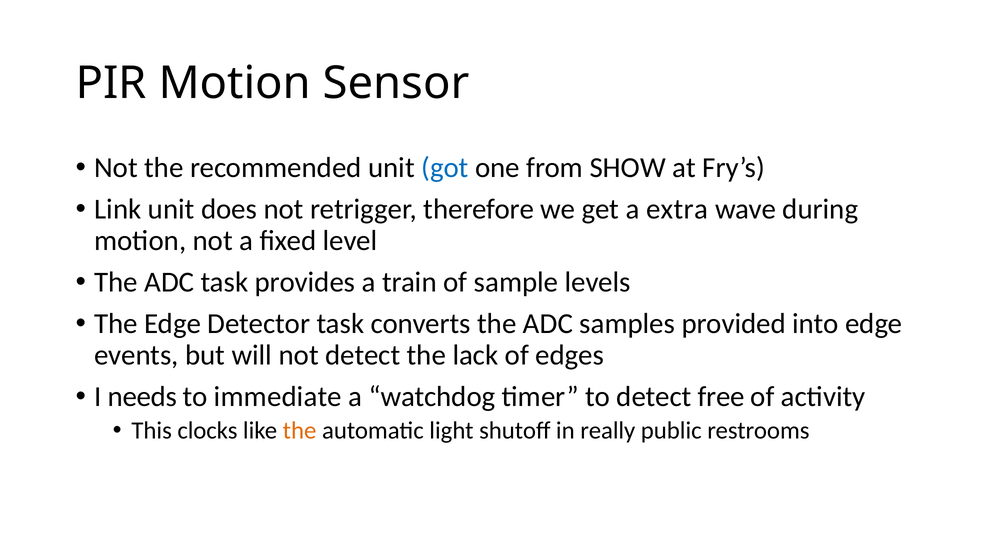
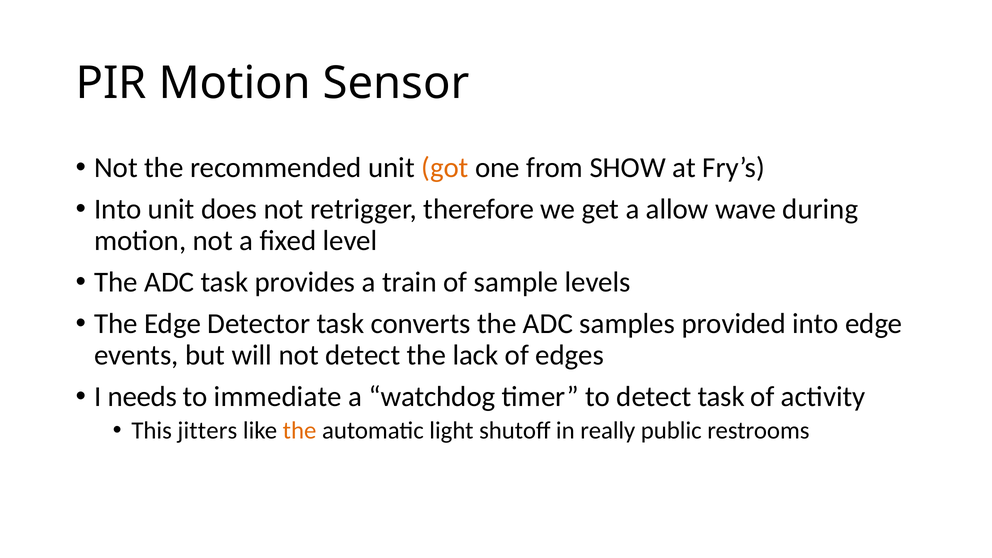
got colour: blue -> orange
Link at (118, 209): Link -> Into
extra: extra -> allow
detect free: free -> task
clocks: clocks -> jitters
